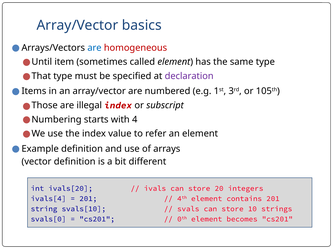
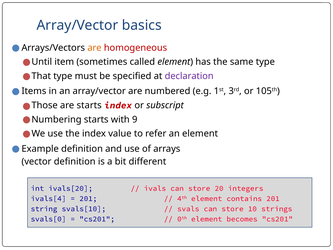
are at (94, 48) colour: blue -> orange
are illegal: illegal -> starts
4: 4 -> 9
